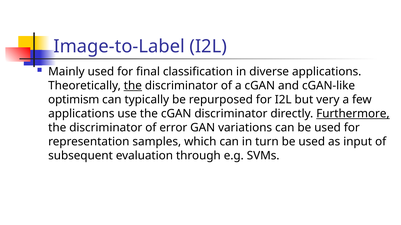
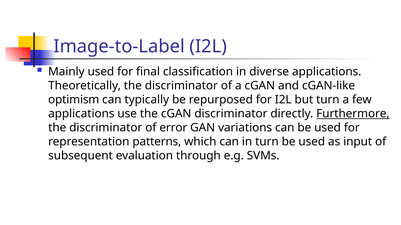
the at (133, 86) underline: present -> none
but very: very -> turn
samples: samples -> patterns
